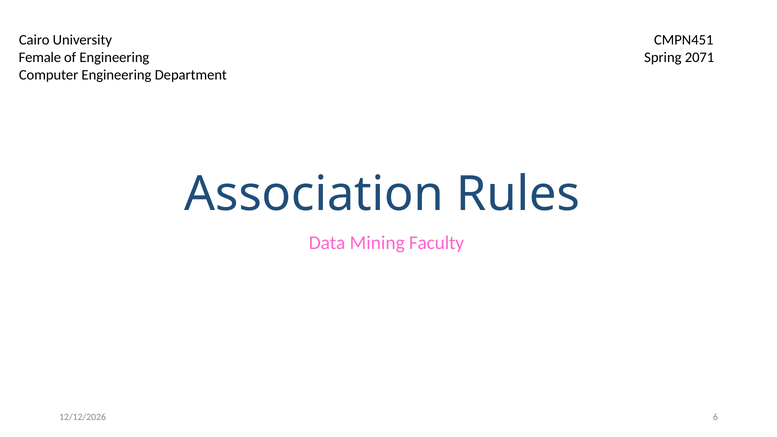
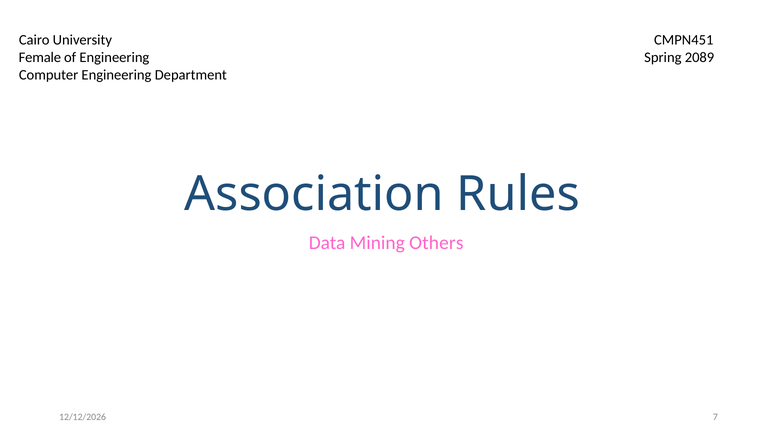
2071: 2071 -> 2089
Faculty: Faculty -> Others
6: 6 -> 7
